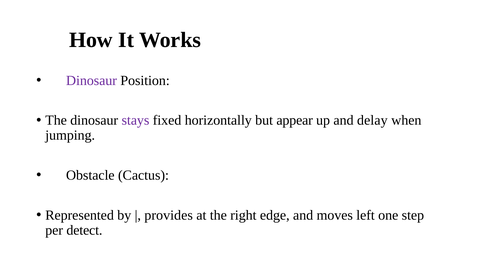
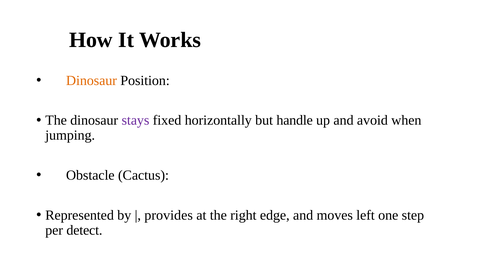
Dinosaur at (92, 81) colour: purple -> orange
appear: appear -> handle
delay: delay -> avoid
